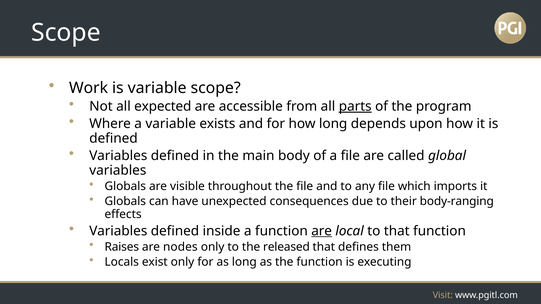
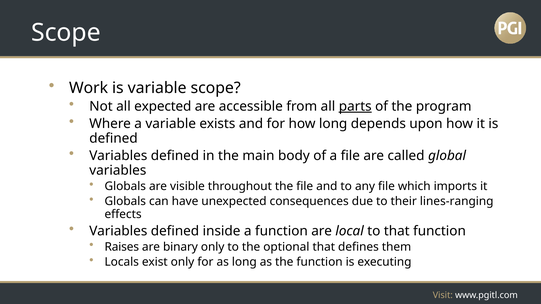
body-ranging: body-ranging -> lines-ranging
are at (322, 231) underline: present -> none
nodes: nodes -> binary
released: released -> optional
